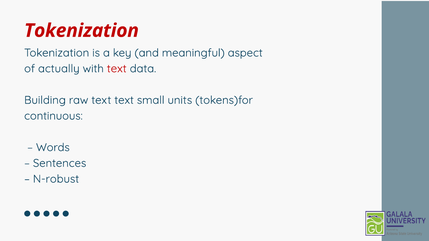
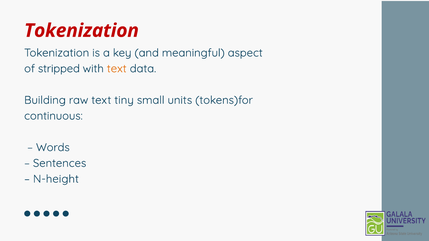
actually: actually -> stripped
text at (117, 69) colour: red -> orange
text text: text -> tiny
N-robust: N-robust -> N-height
